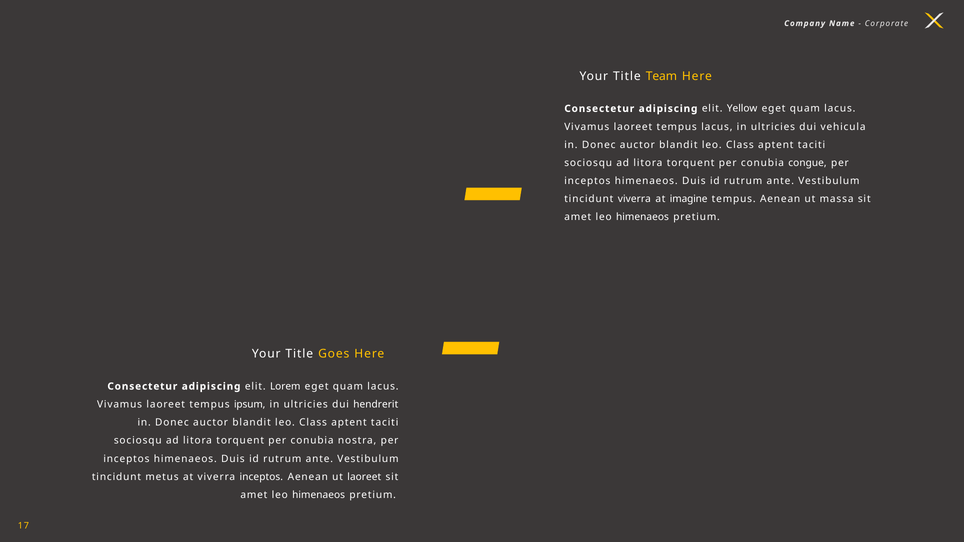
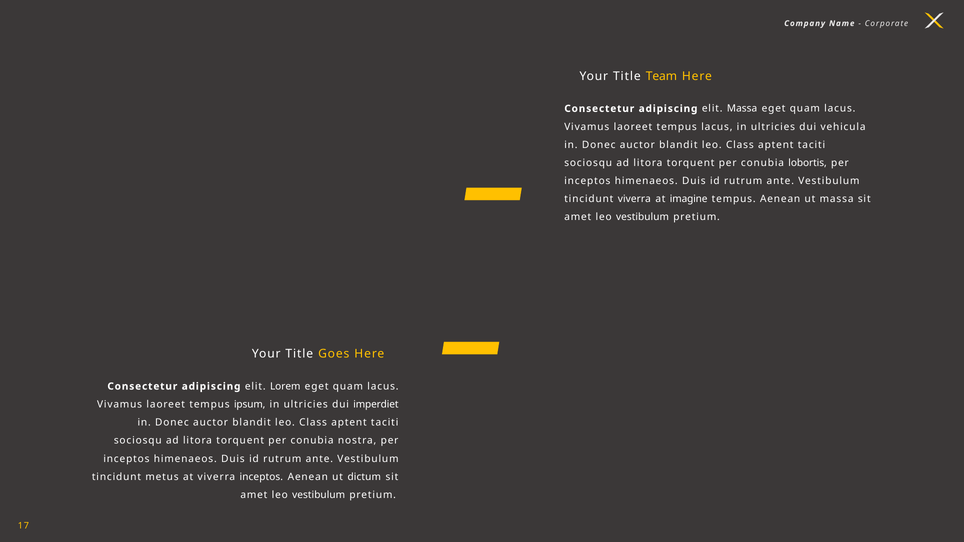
elit Yellow: Yellow -> Massa
congue: congue -> lobortis
himenaeos at (642, 217): himenaeos -> vestibulum
hendrerit: hendrerit -> imperdiet
ut laoreet: laoreet -> dictum
himenaeos at (319, 495): himenaeos -> vestibulum
